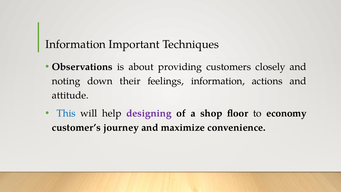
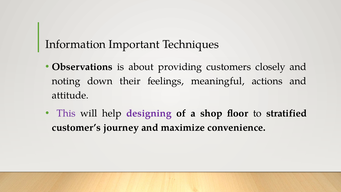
feelings information: information -> meaningful
This colour: blue -> purple
economy: economy -> stratified
